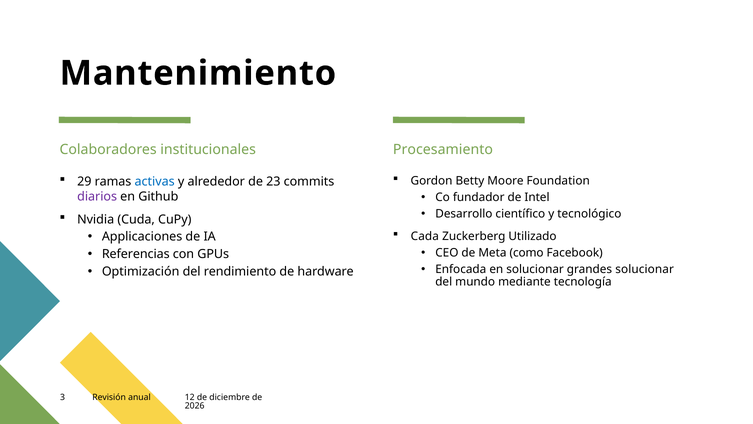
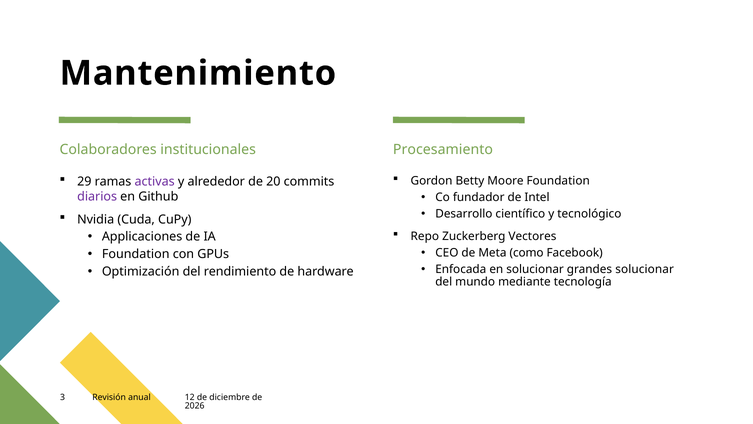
activas colour: blue -> purple
23: 23 -> 20
Cada: Cada -> Repo
Utilizado: Utilizado -> Vectores
Referencias at (136, 254): Referencias -> Foundation
